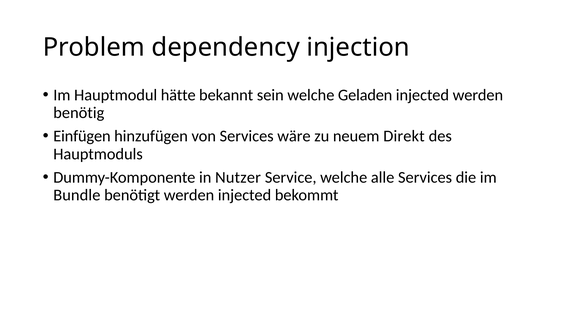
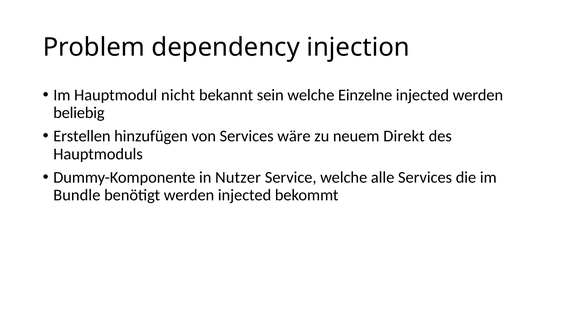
hätte: hätte -> nicht
Geladen: Geladen -> Einzelne
benötig: benötig -> beliebig
Einfügen: Einfügen -> Erstellen
